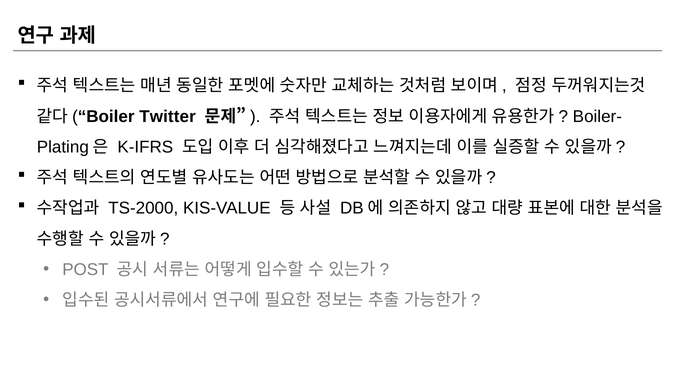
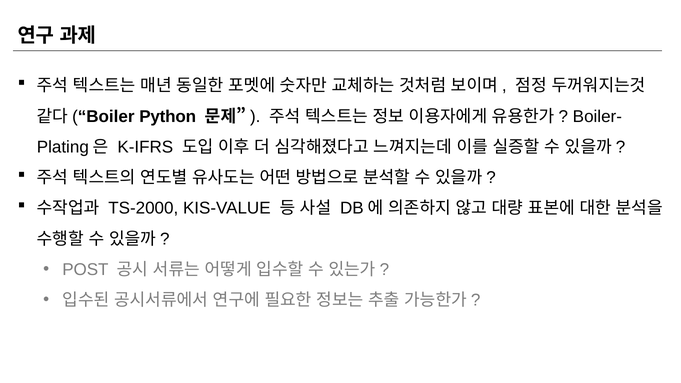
Twitter: Twitter -> Python
